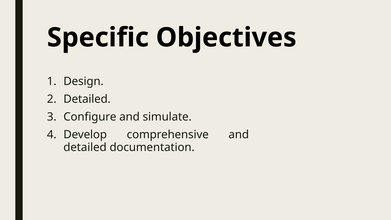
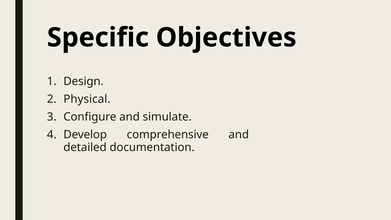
Detailed at (87, 99): Detailed -> Physical
